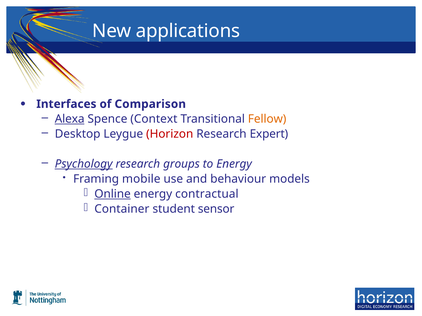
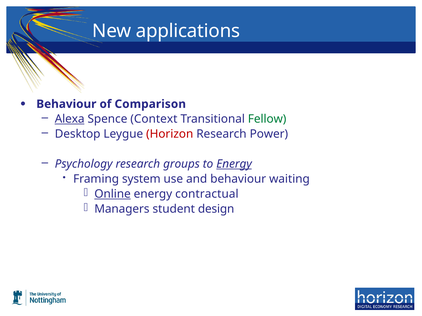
Interfaces at (66, 104): Interfaces -> Behaviour
Fellow colour: orange -> green
Expert: Expert -> Power
Psychology underline: present -> none
Energy at (234, 164) underline: none -> present
mobile: mobile -> system
models: models -> waiting
Container: Container -> Managers
sensor: sensor -> design
